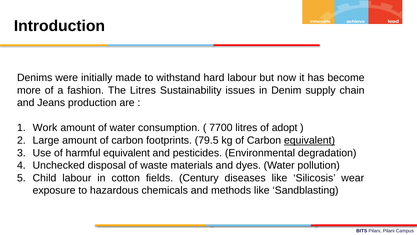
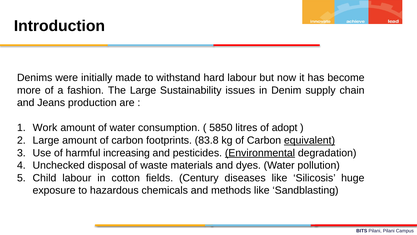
The Litres: Litres -> Large
7700: 7700 -> 5850
79.5: 79.5 -> 83.8
harmful equivalent: equivalent -> increasing
Environmental underline: none -> present
wear: wear -> huge
